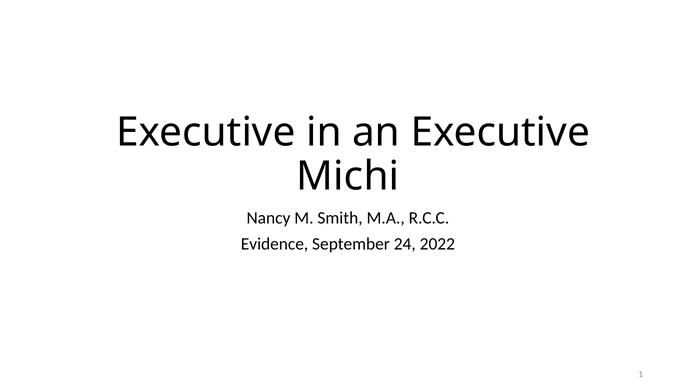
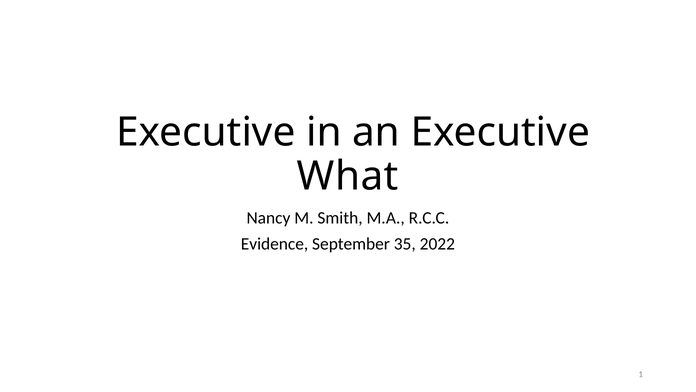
Michi: Michi -> What
24: 24 -> 35
